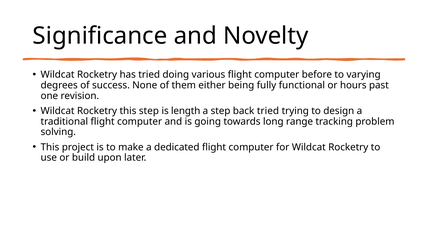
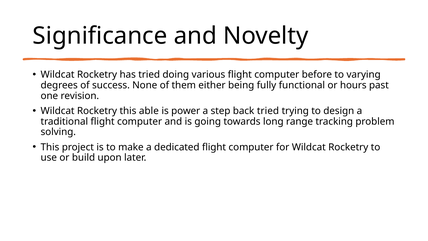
this step: step -> able
length: length -> power
